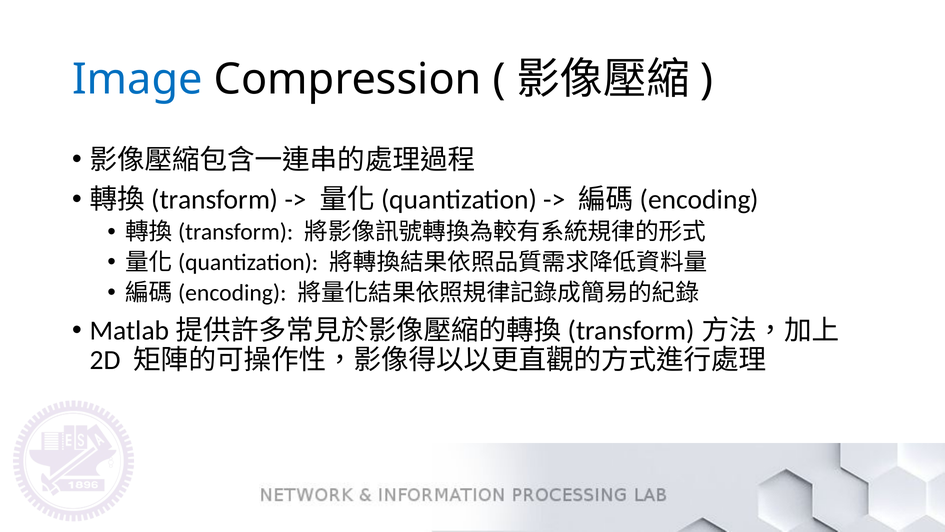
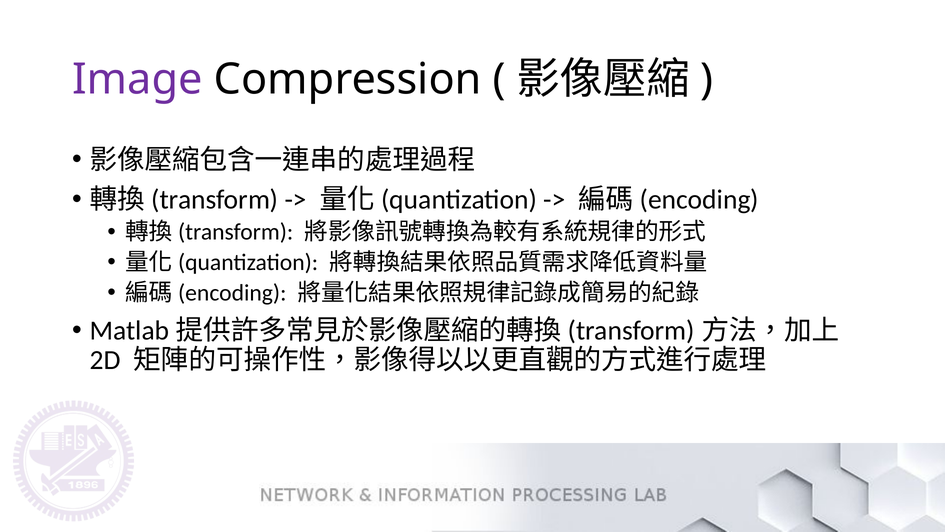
Image colour: blue -> purple
